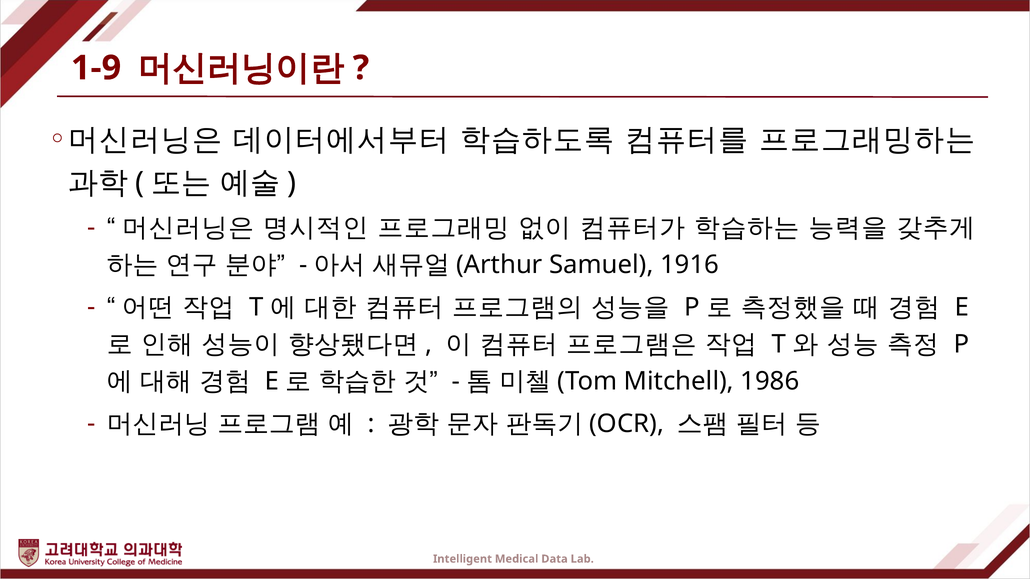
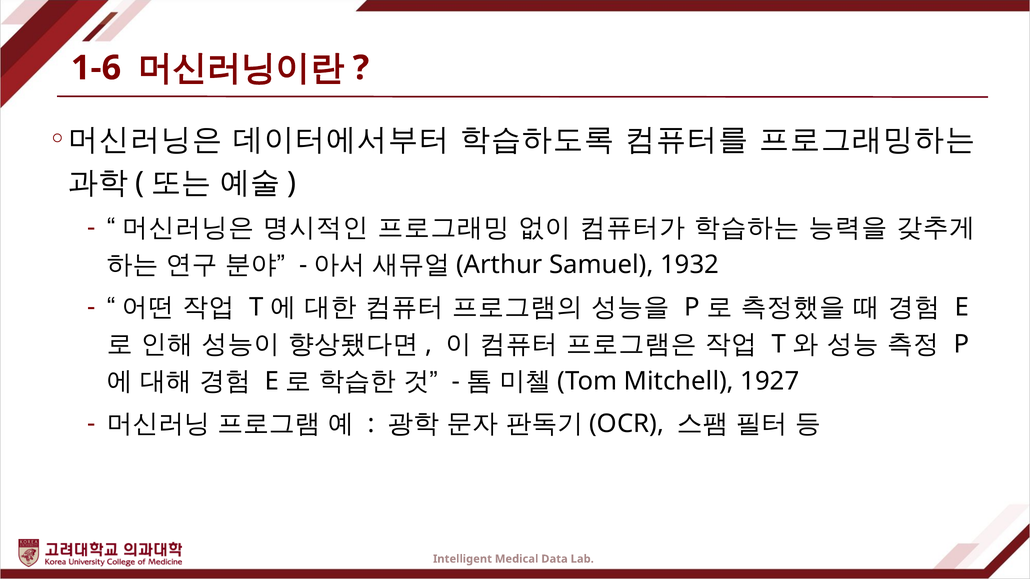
1-9: 1-9 -> 1-6
1916: 1916 -> 1932
1986: 1986 -> 1927
